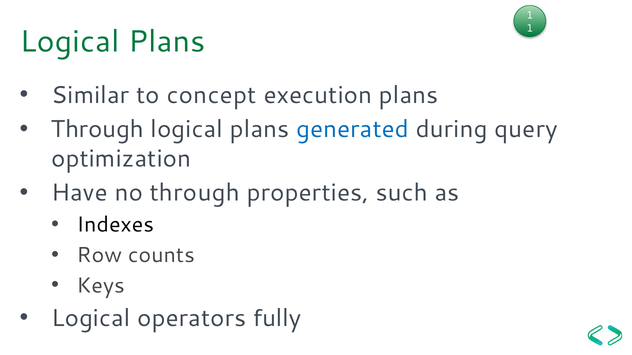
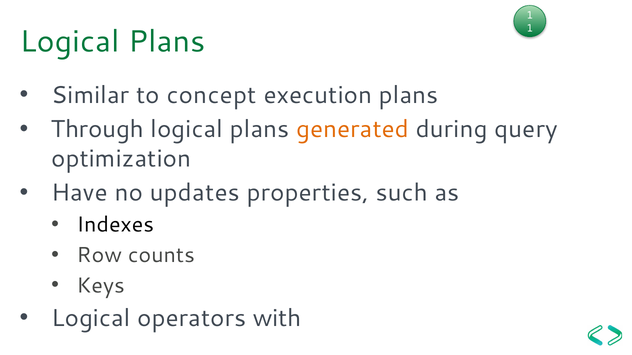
generated colour: blue -> orange
no through: through -> updates
fully: fully -> with
